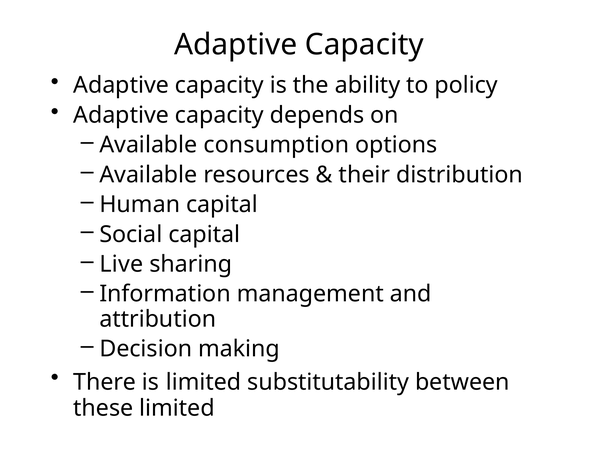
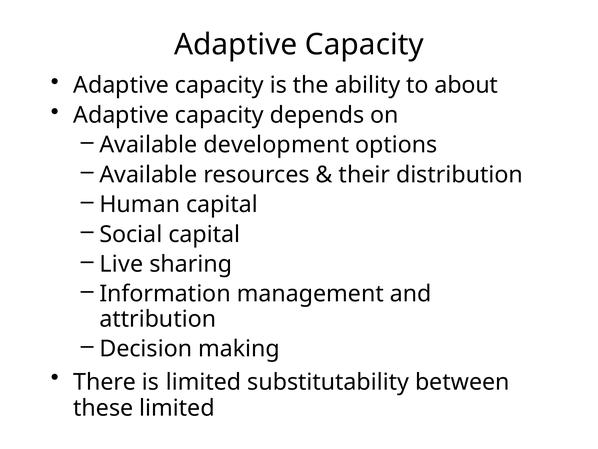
policy: policy -> about
consumption: consumption -> development
